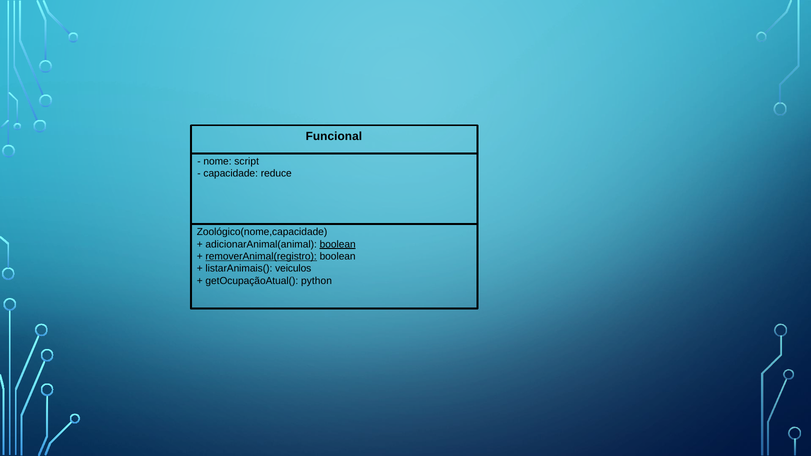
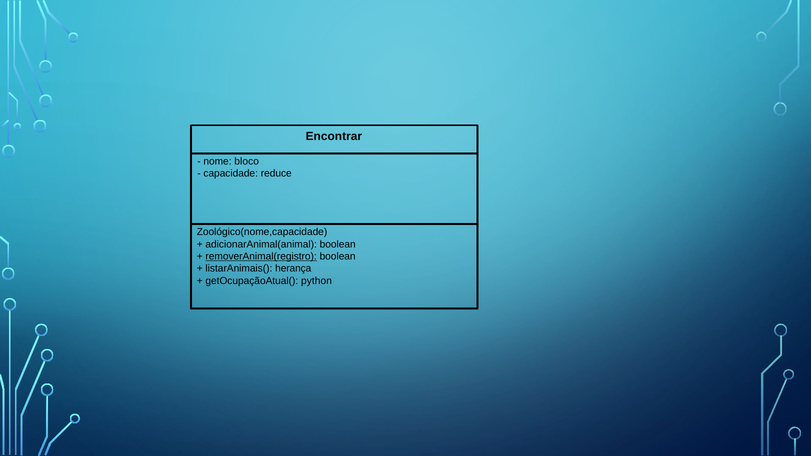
Funcional: Funcional -> Encontrar
script: script -> bloco
boolean at (338, 244) underline: present -> none
veiculos: veiculos -> herança
